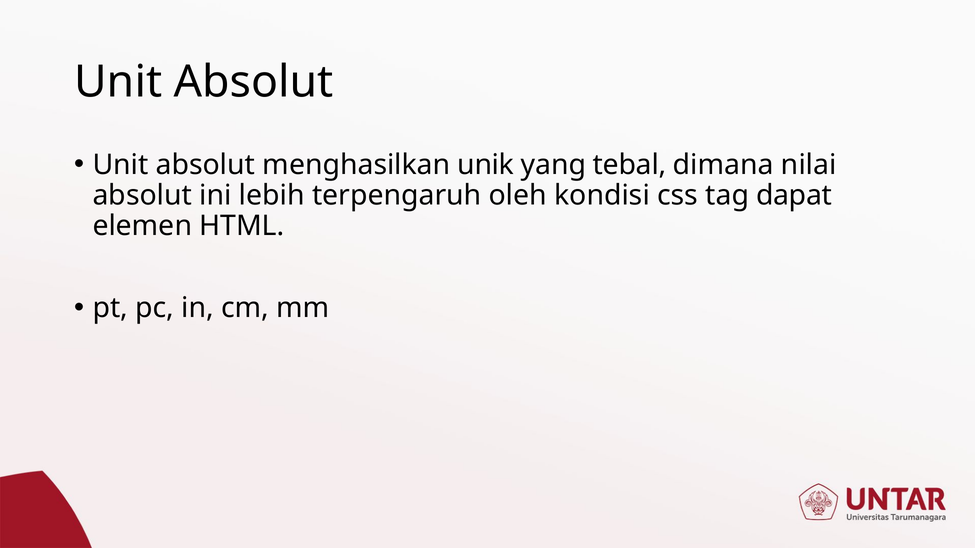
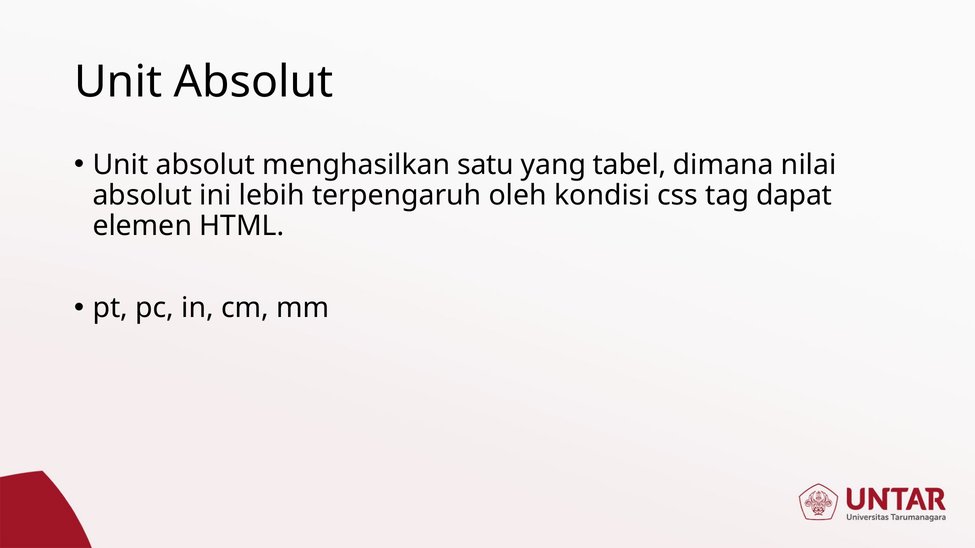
unik: unik -> satu
tebal: tebal -> tabel
